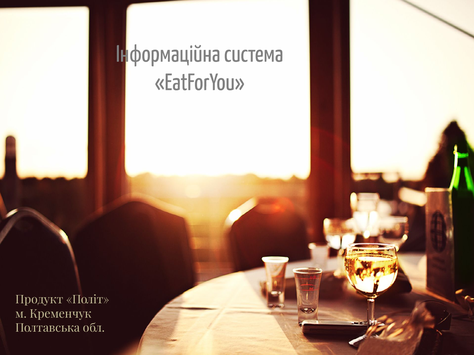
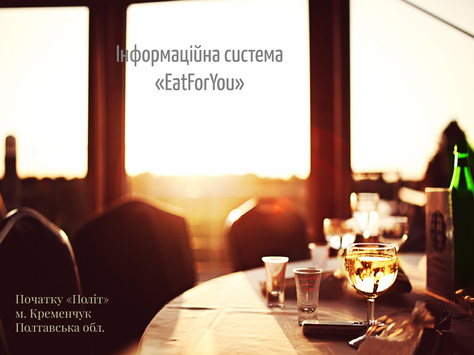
Продукт: Продукт -> Початку
